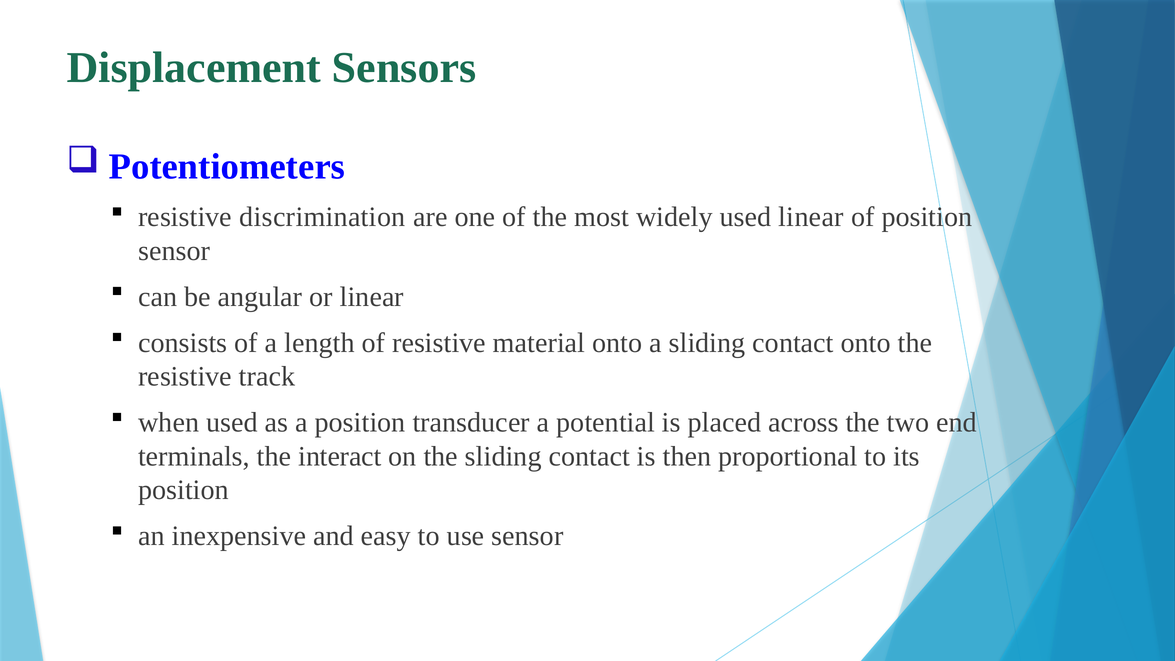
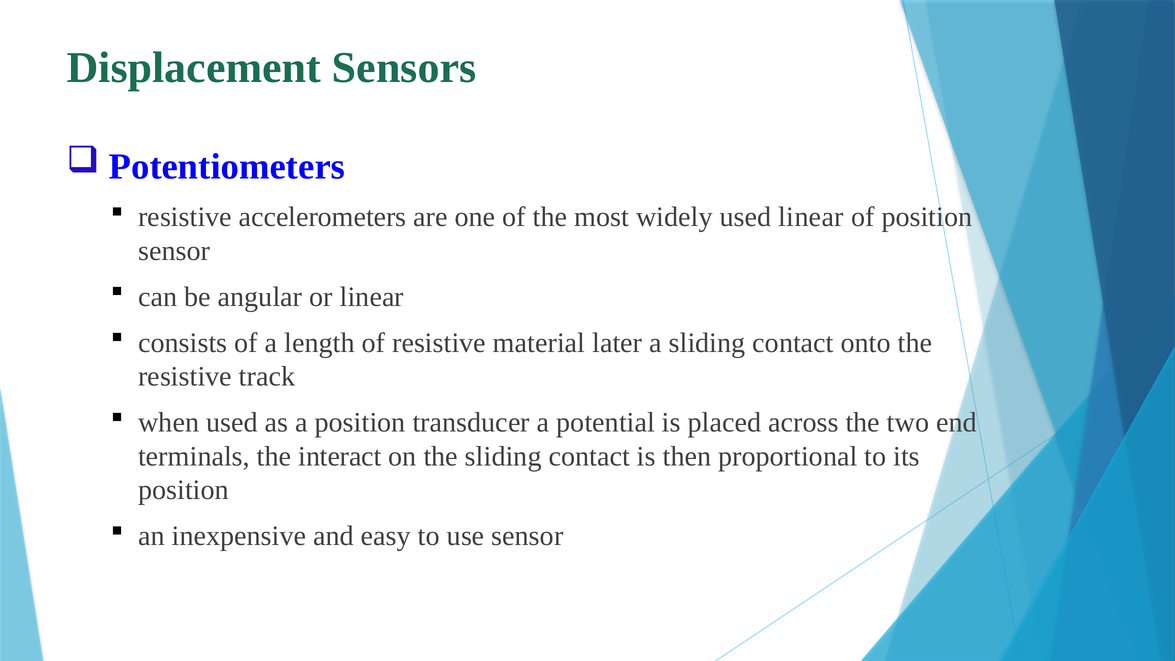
discrimination: discrimination -> accelerometers
material onto: onto -> later
